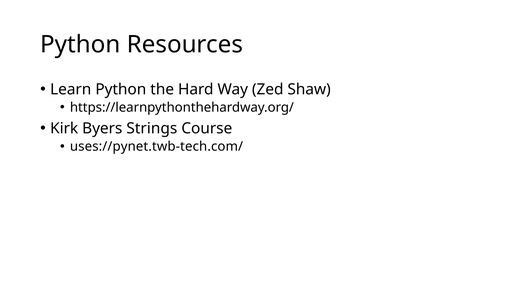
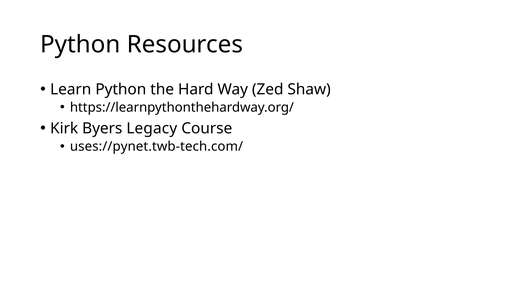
Strings: Strings -> Legacy
